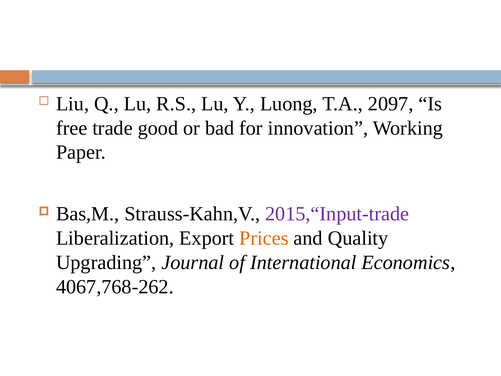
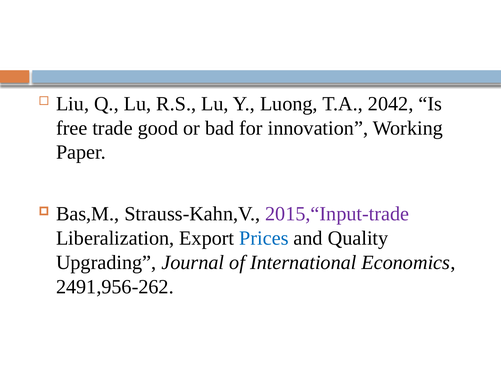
2097: 2097 -> 2042
Prices colour: orange -> blue
4067,768-262: 4067,768-262 -> 2491,956-262
